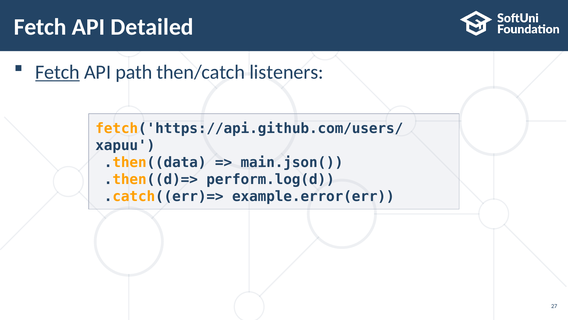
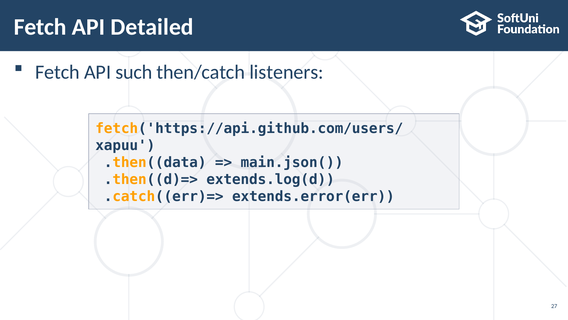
Fetch at (57, 72) underline: present -> none
path: path -> such
perform.log(d: perform.log(d -> extends.log(d
example.error(err: example.error(err -> extends.error(err
